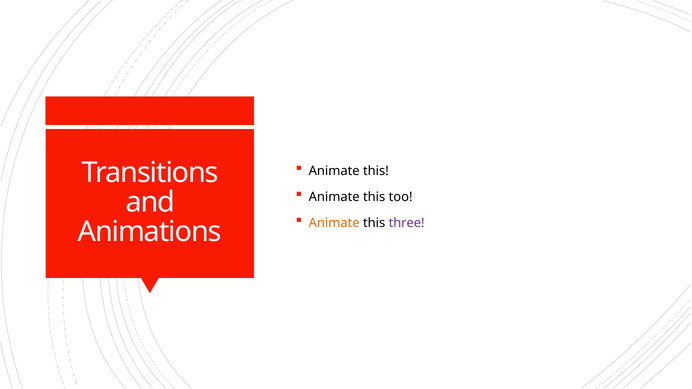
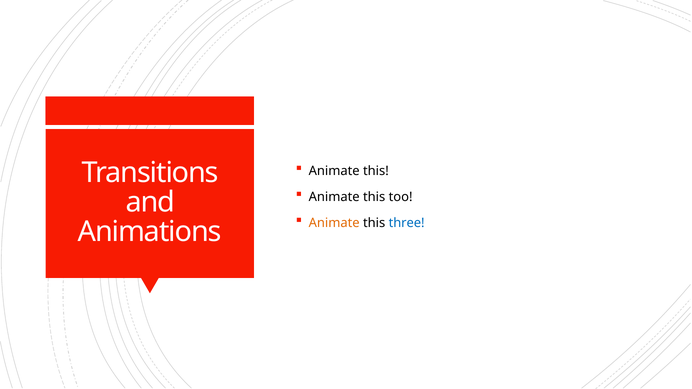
three colour: purple -> blue
